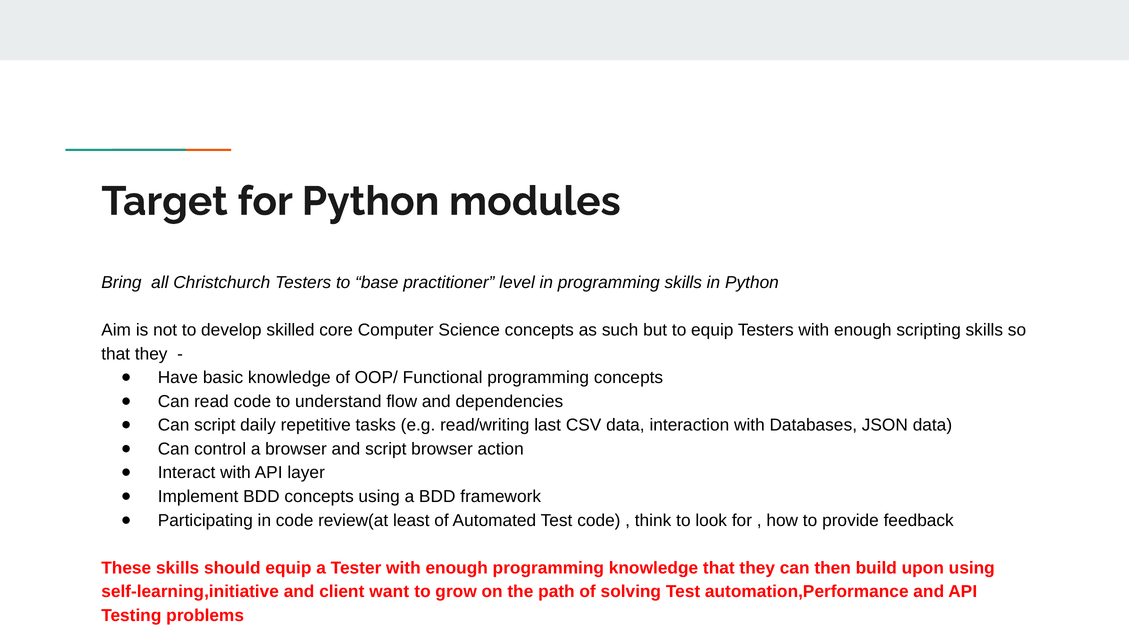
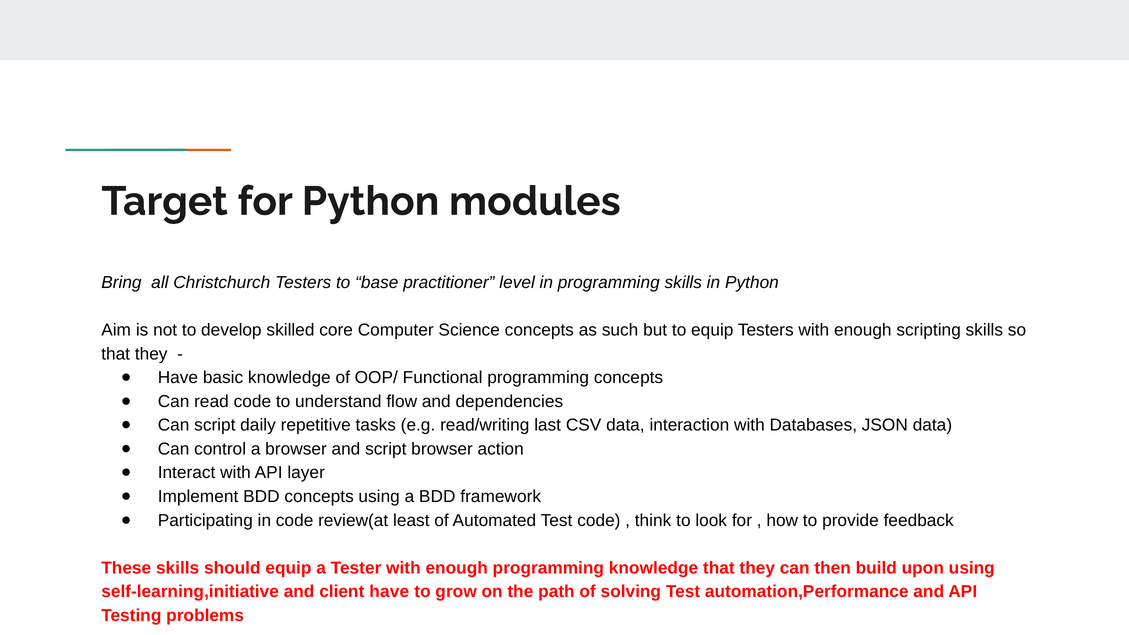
client want: want -> have
